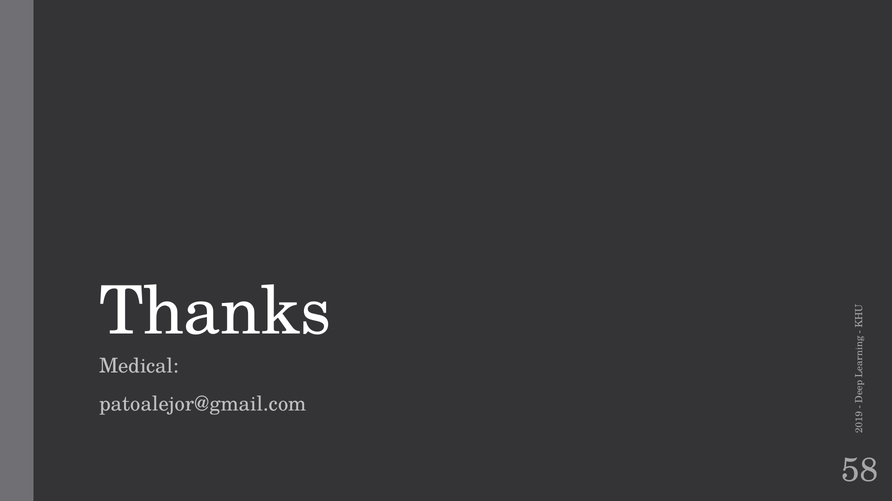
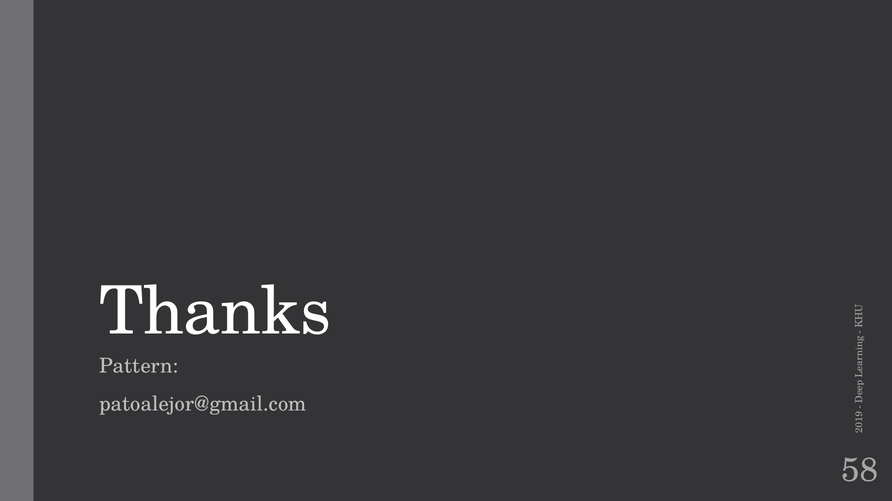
Medical: Medical -> Pattern
